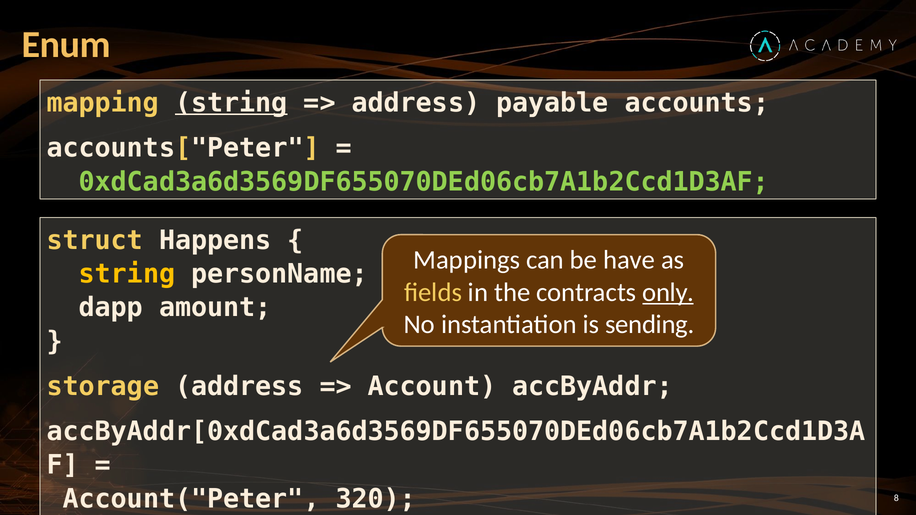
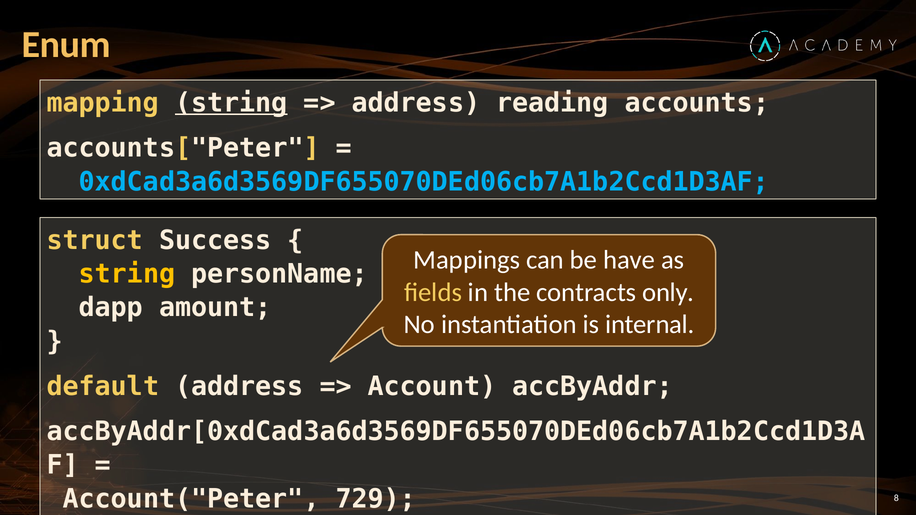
payable: payable -> reading
0xdCad3a6d3569DF655070DEd06cb7A1b2Ccd1D3AF colour: light green -> light blue
Happens: Happens -> Success
only underline: present -> none
sending: sending -> internal
storage: storage -> default
320: 320 -> 729
